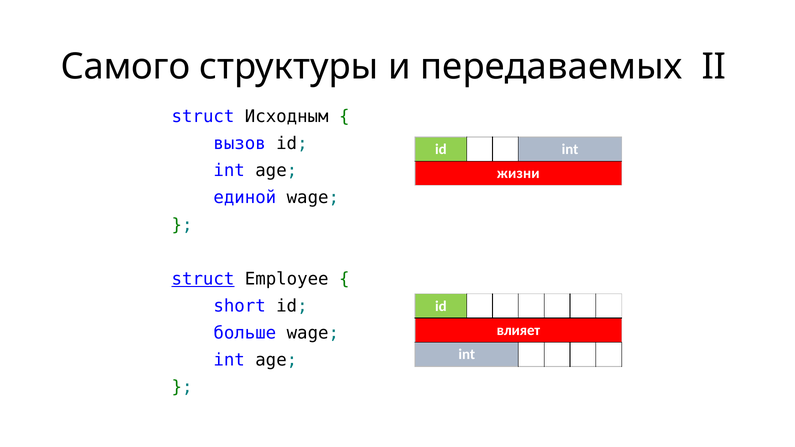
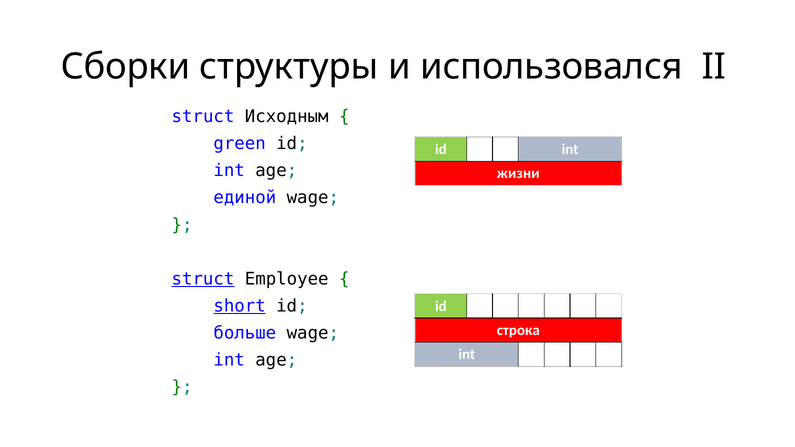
Самого: Самого -> Сборки
передаваемых: передаваемых -> использовался
вызов: вызов -> green
short underline: none -> present
влияет: влияет -> строка
